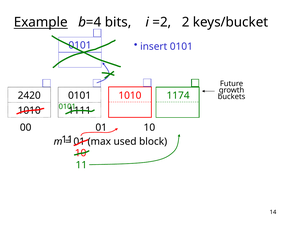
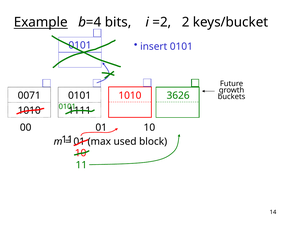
1174: 1174 -> 3626
2420: 2420 -> 0071
